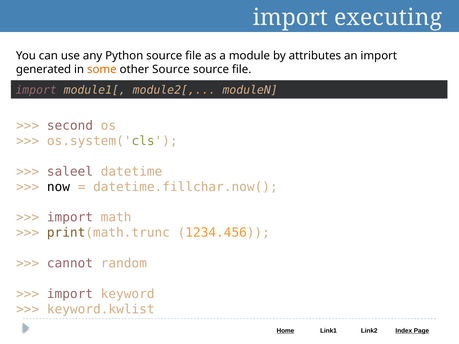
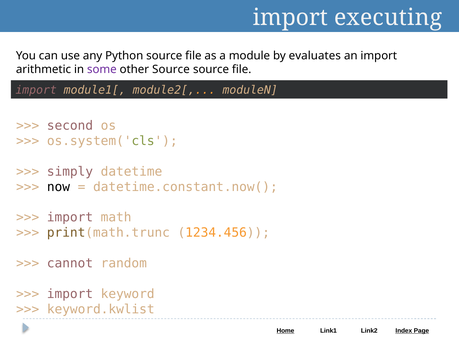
attributes: attributes -> evaluates
generated: generated -> arithmetic
some colour: orange -> purple
saleel: saleel -> simply
datetime.fillchar.now(: datetime.fillchar.now( -> datetime.constant.now(
